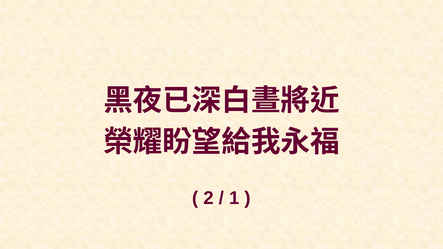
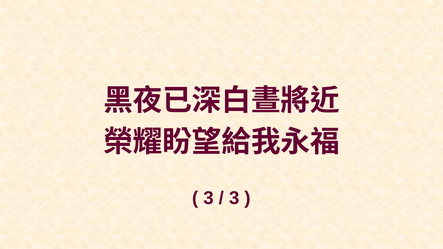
2 at (209, 198): 2 -> 3
1 at (234, 198): 1 -> 3
